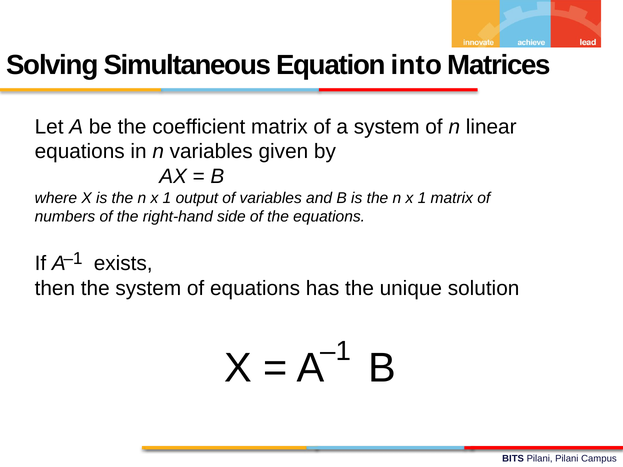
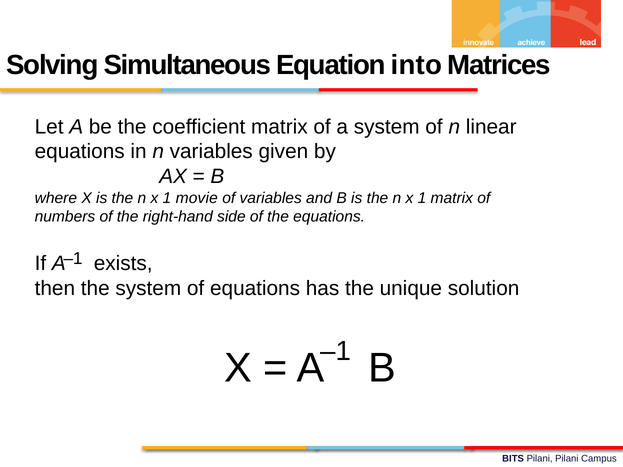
output: output -> movie
